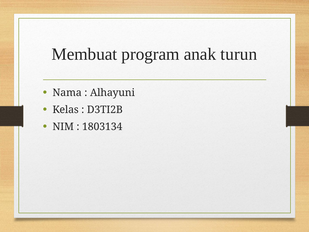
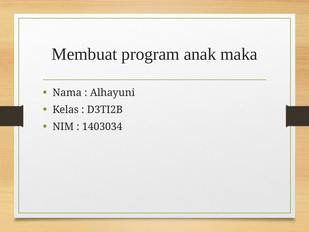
turun: turun -> maka
1803134: 1803134 -> 1403034
